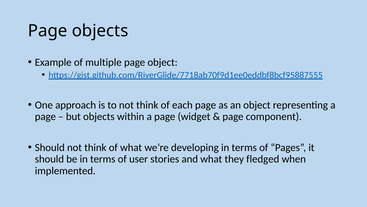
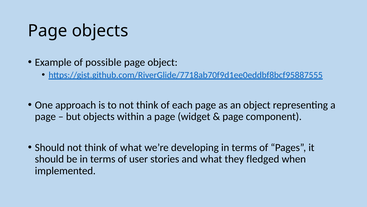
multiple: multiple -> possible
